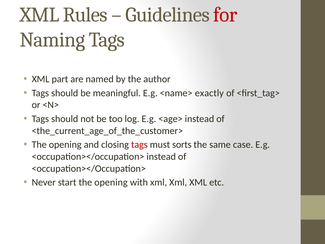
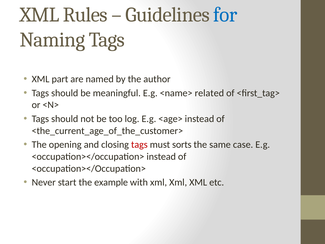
for colour: red -> blue
exactly: exactly -> related
start the opening: opening -> example
